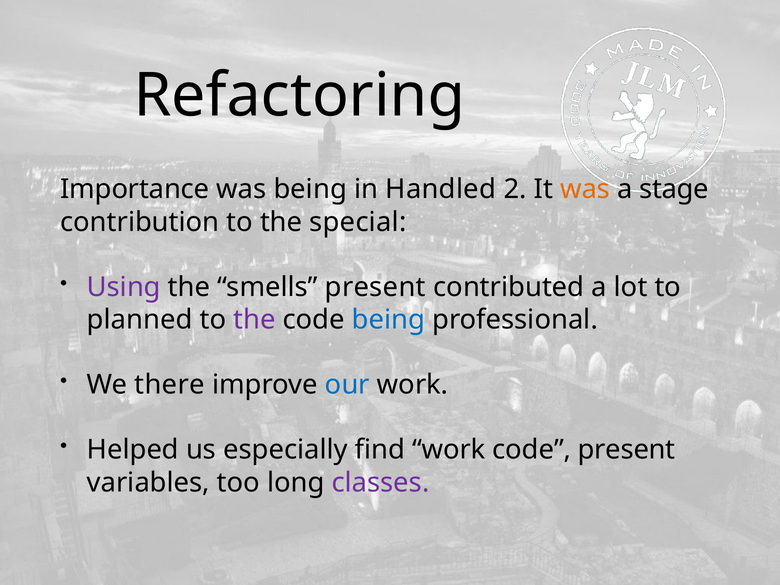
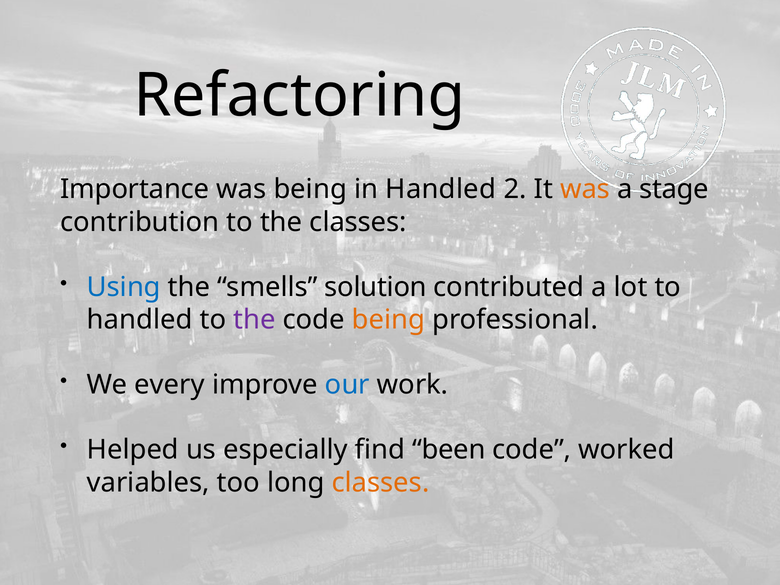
the special: special -> classes
Using colour: purple -> blue
smells present: present -> solution
planned at (140, 320): planned -> handled
being at (389, 320) colour: blue -> orange
there: there -> every
find work: work -> been
code present: present -> worked
classes at (380, 483) colour: purple -> orange
